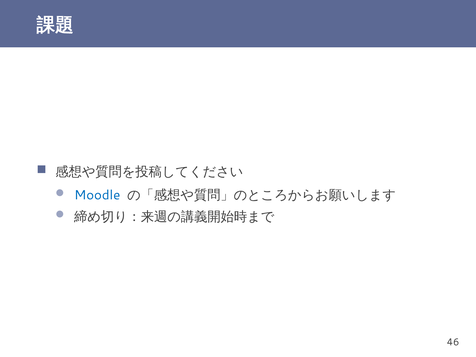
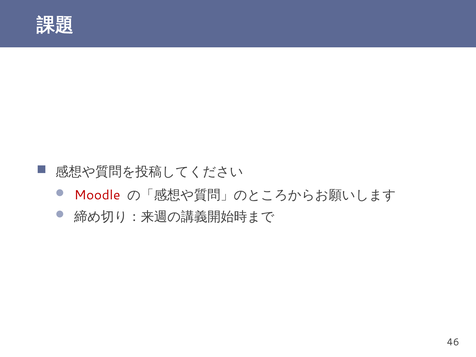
Moodle colour: blue -> red
